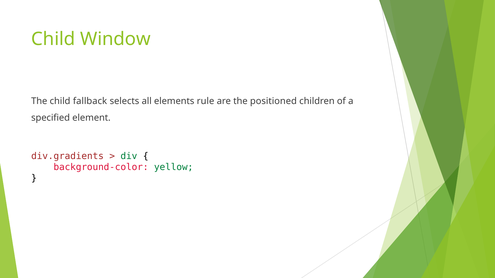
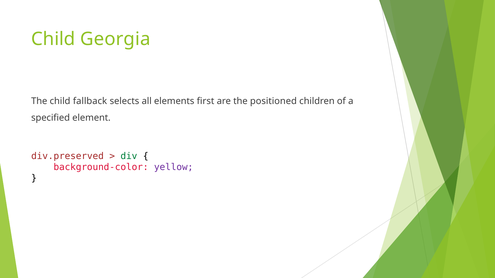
Window: Window -> Georgia
rule: rule -> first
div.gradients: div.gradients -> div.preserved
yellow colour: green -> purple
